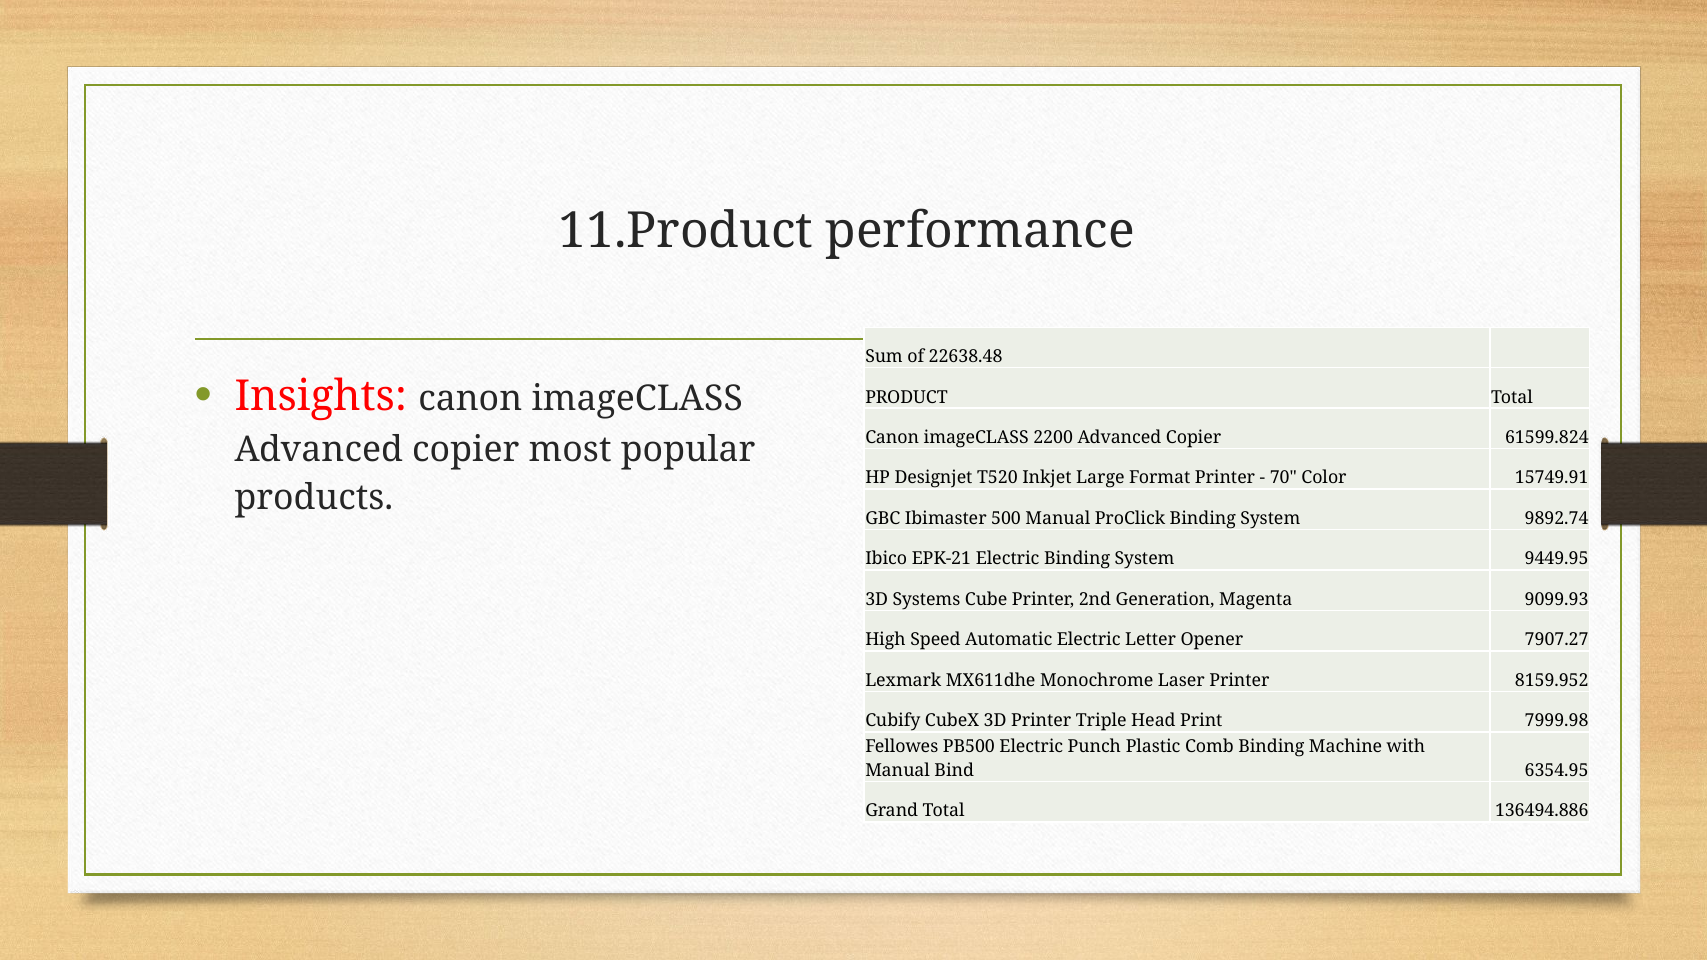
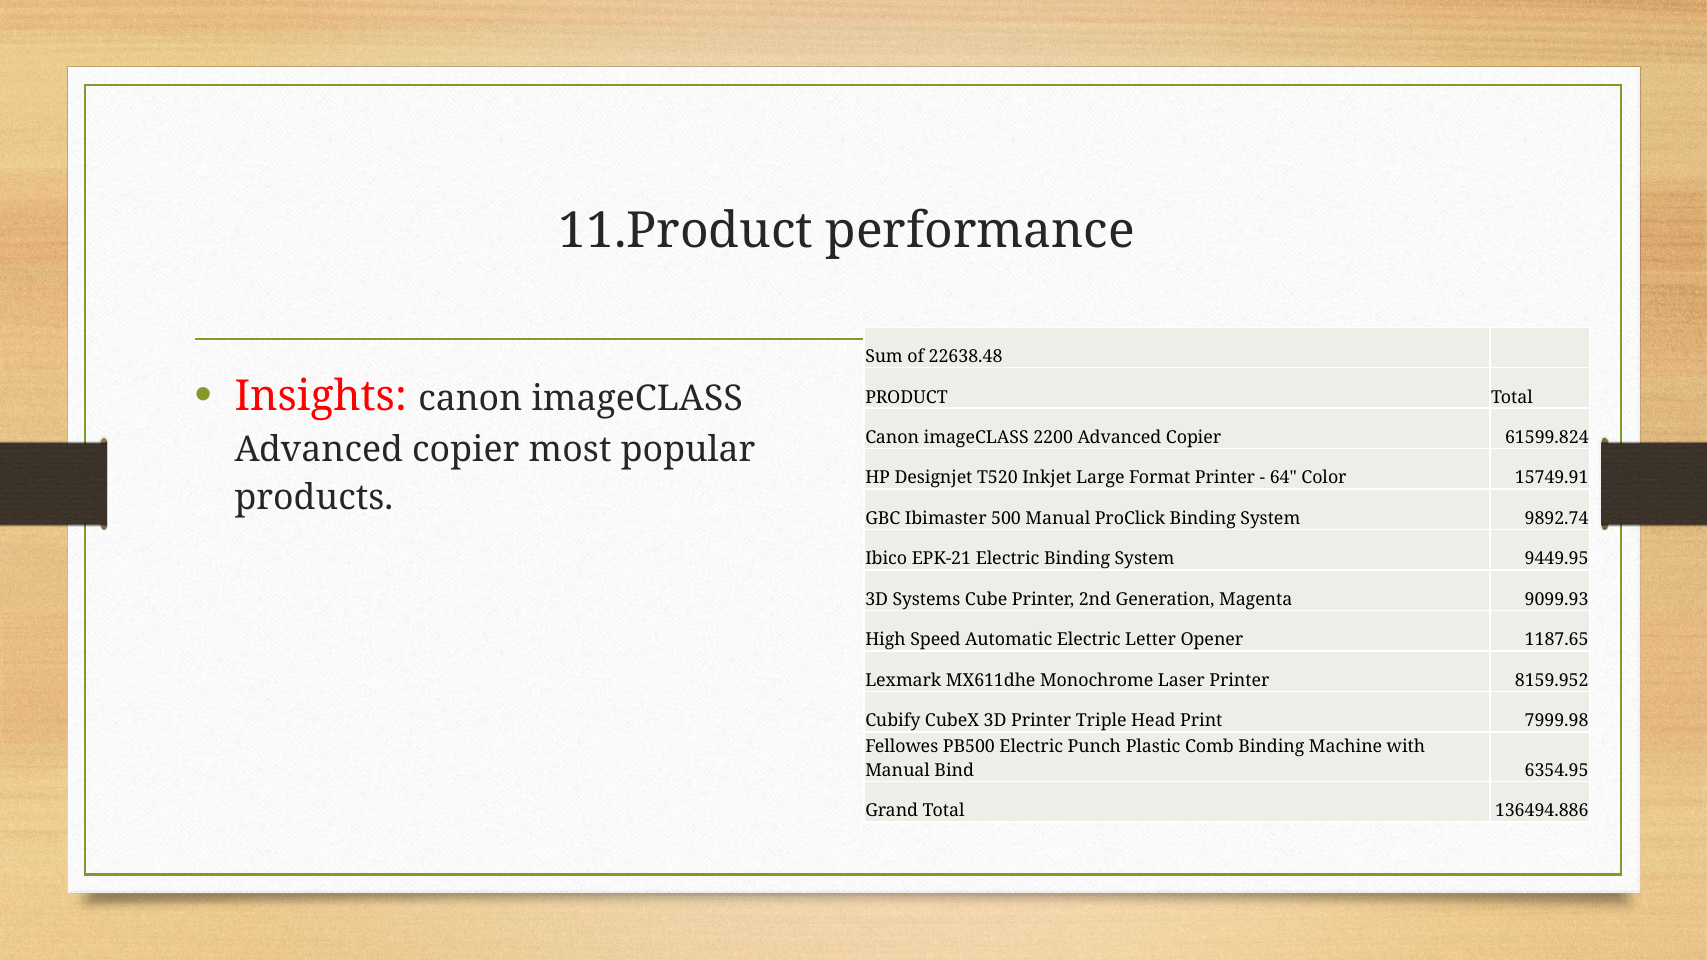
70: 70 -> 64
7907.27: 7907.27 -> 1187.65
